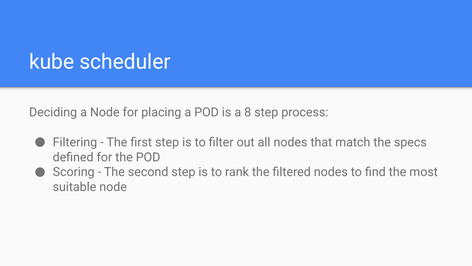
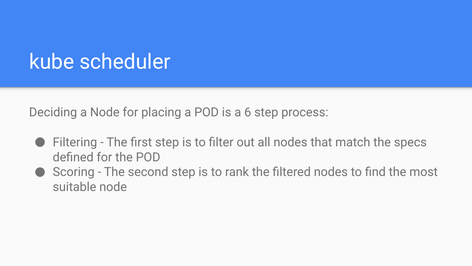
8: 8 -> 6
